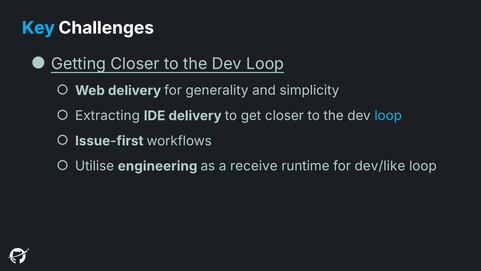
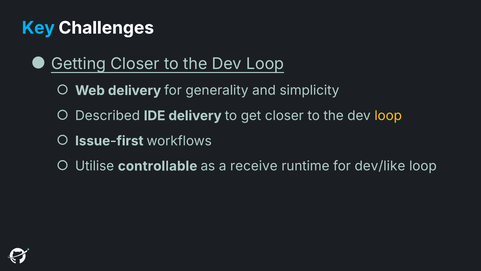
Extracting: Extracting -> Described
loop at (388, 116) colour: light blue -> yellow
engineering: engineering -> controllable
